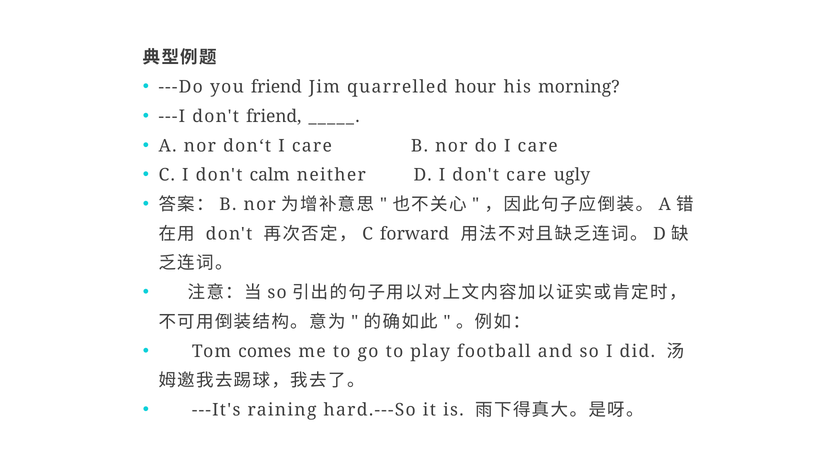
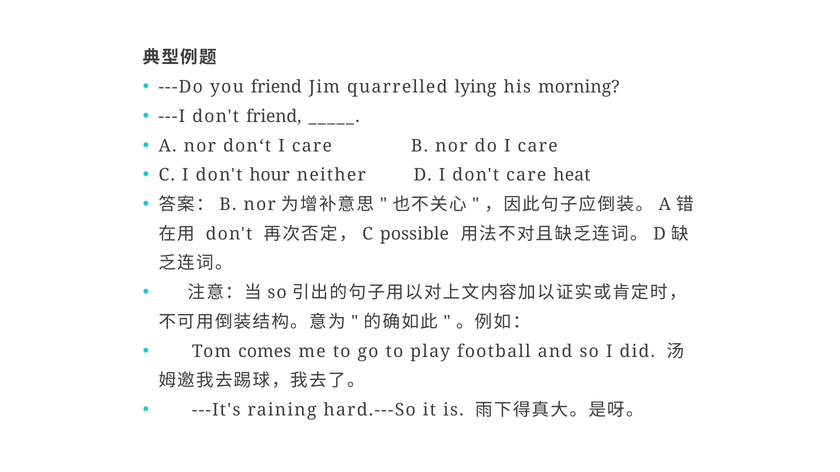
hour: hour -> lying
calm: calm -> hour
ugly: ugly -> heat
forward: forward -> possible
